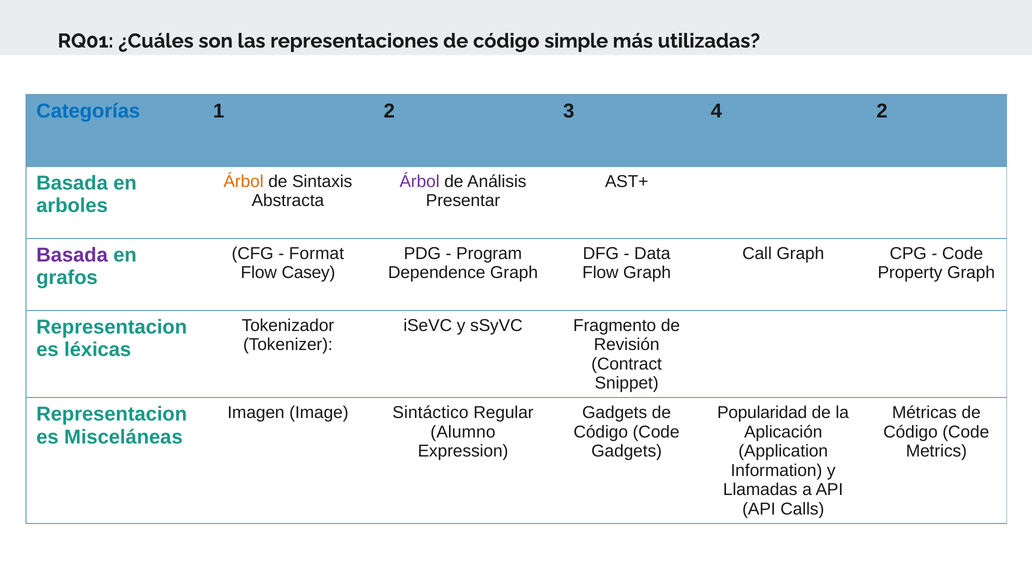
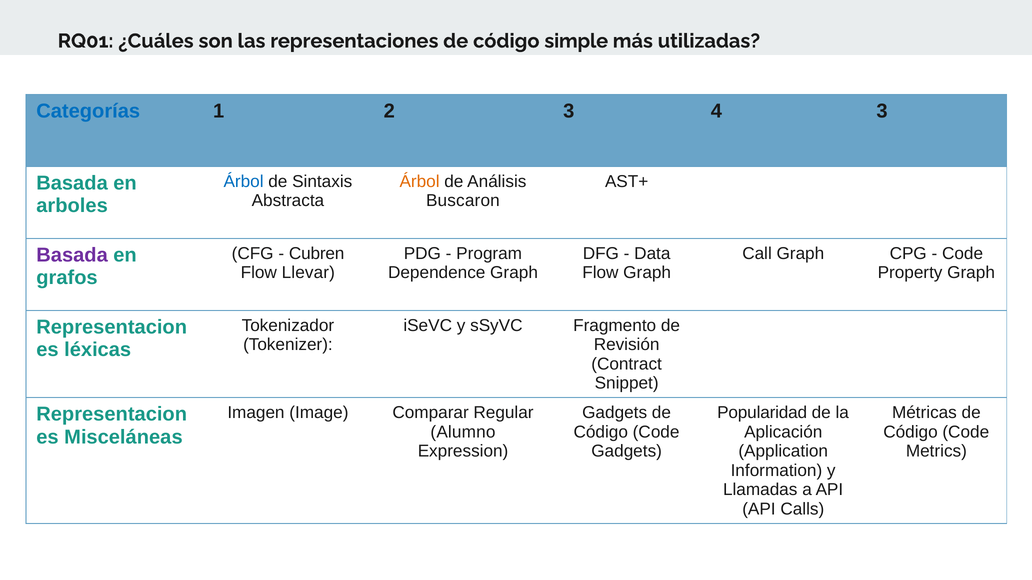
4 2: 2 -> 3
Árbol at (244, 182) colour: orange -> blue
Árbol at (420, 182) colour: purple -> orange
Presentar: Presentar -> Buscaron
Format: Format -> Cubren
Casey: Casey -> Llevar
Sintáctico: Sintáctico -> Comparar
